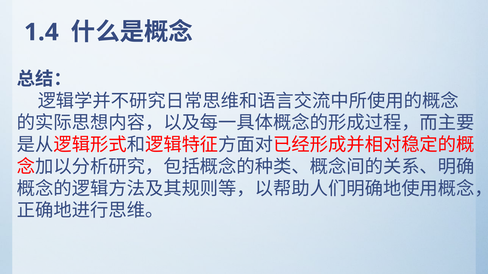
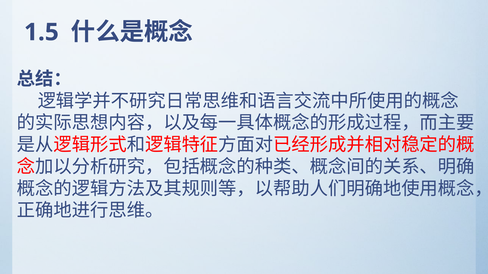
1.4: 1.4 -> 1.5
